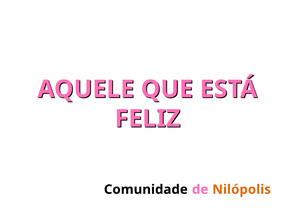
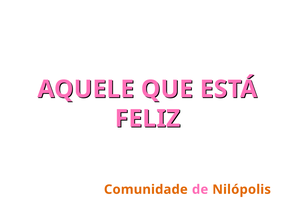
Comunidade colour: black -> orange
